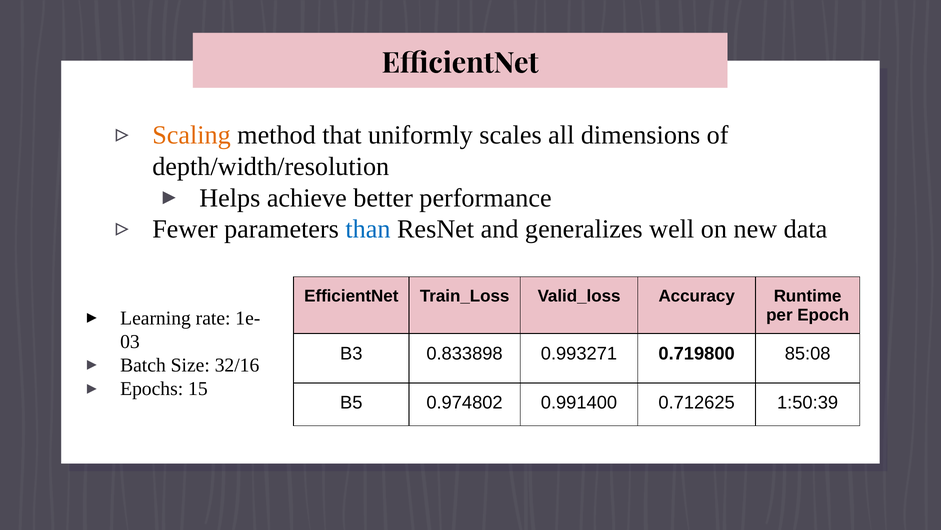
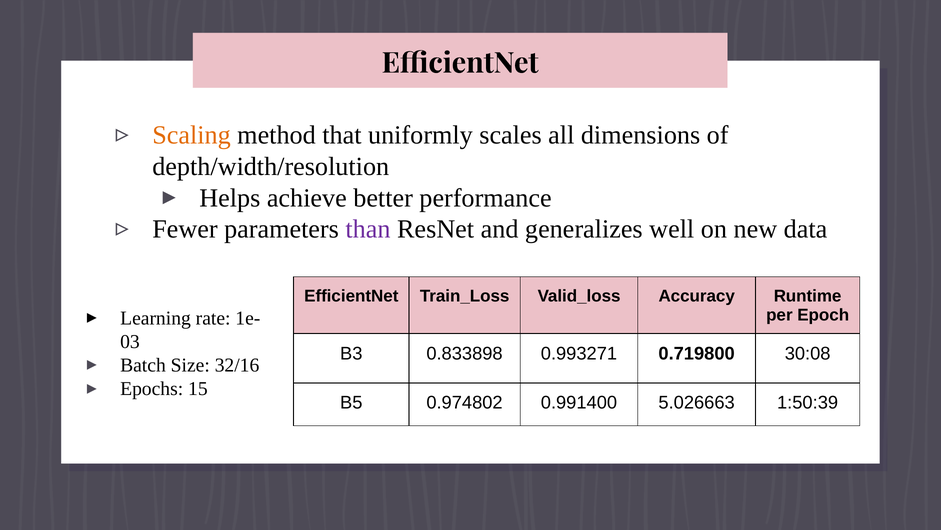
than colour: blue -> purple
85:08: 85:08 -> 30:08
0.712625: 0.712625 -> 5.026663
